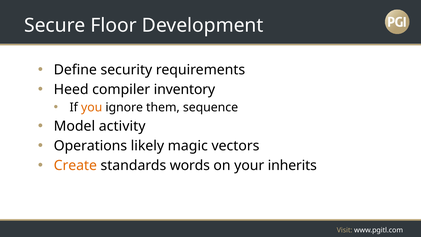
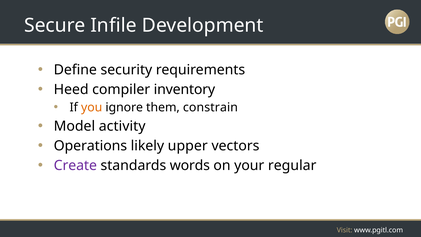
Floor: Floor -> Infile
sequence: sequence -> constrain
magic: magic -> upper
Create colour: orange -> purple
inherits: inherits -> regular
